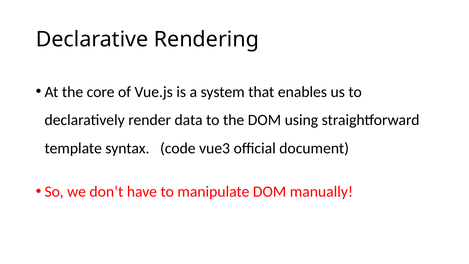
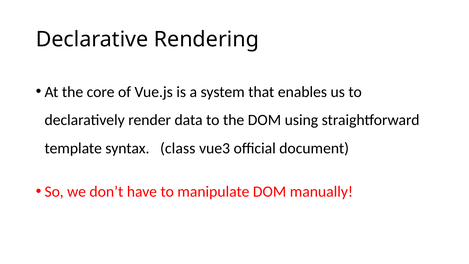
code: code -> class
